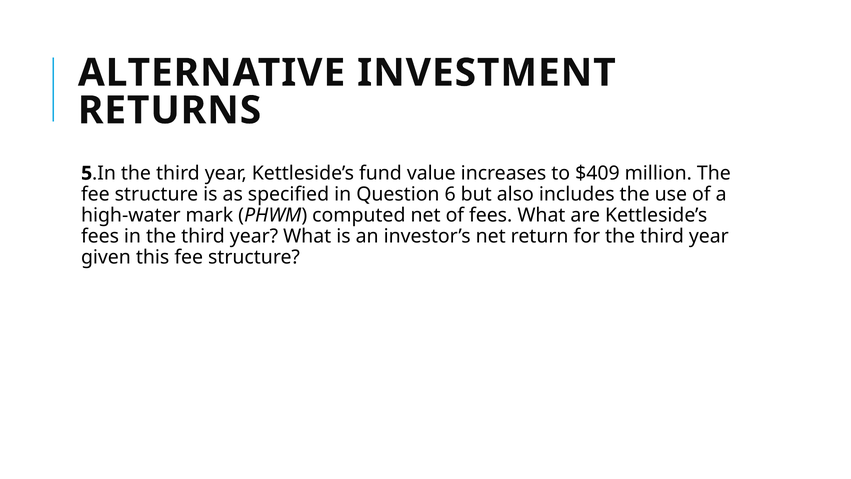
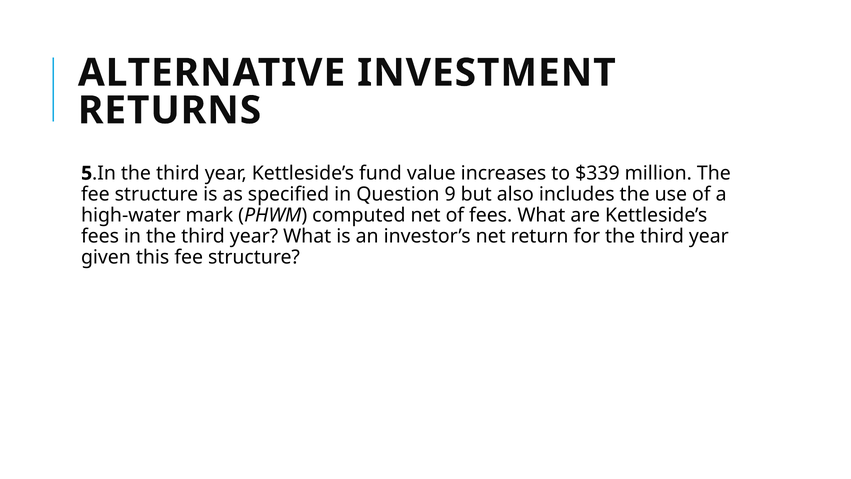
$409: $409 -> $339
6: 6 -> 9
